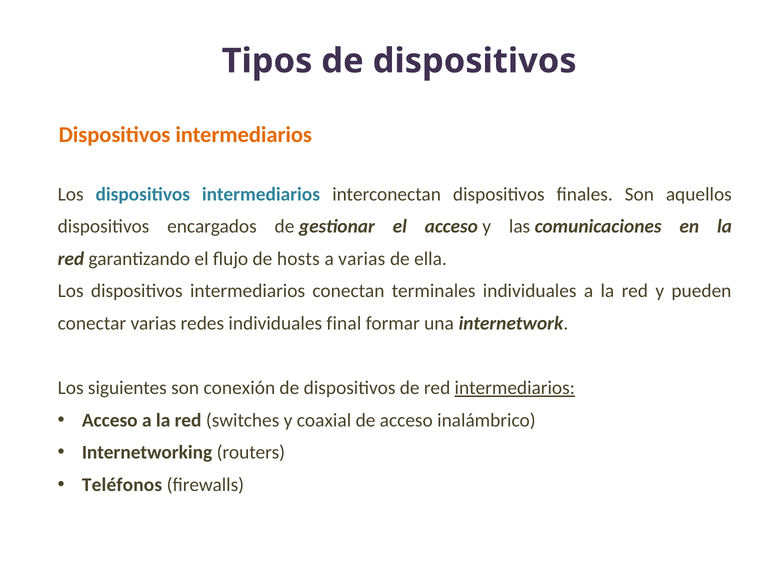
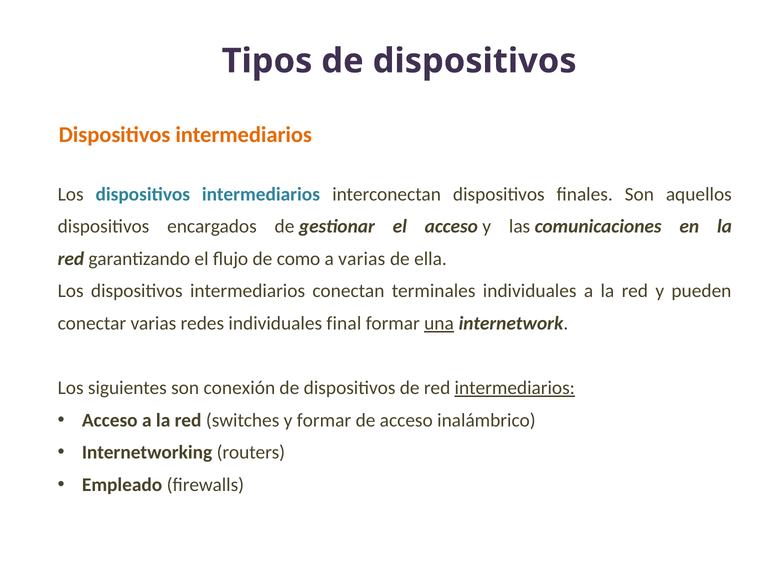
hosts: hosts -> como
una underline: none -> present
y coaxial: coaxial -> formar
Teléfonos: Teléfonos -> Empleado
